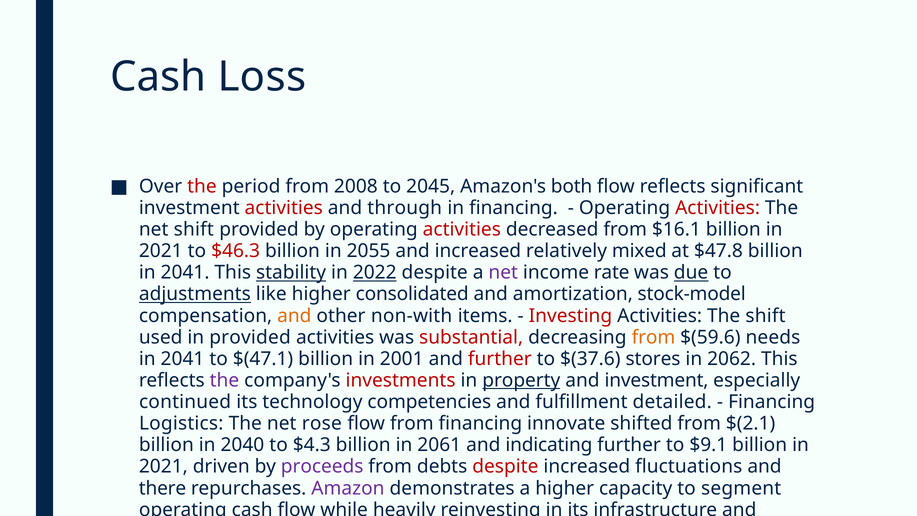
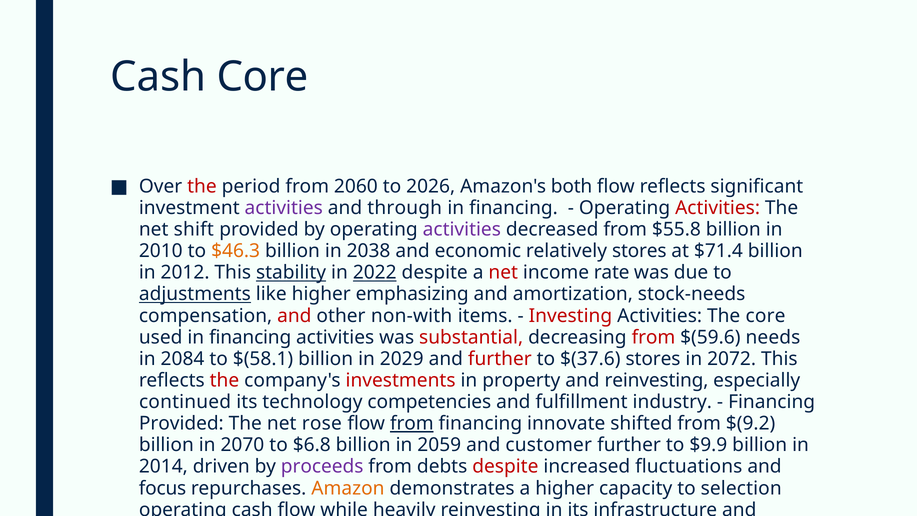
Cash Loss: Loss -> Core
2008: 2008 -> 2060
2045: 2045 -> 2026
activities at (284, 208) colour: red -> purple
activities at (462, 229) colour: red -> purple
$16.1: $16.1 -> $55.8
2021 at (161, 251): 2021 -> 2010
$46.3 colour: red -> orange
2055: 2055 -> 2038
and increased: increased -> economic
relatively mixed: mixed -> stores
$47.8: $47.8 -> $71.4
2041 at (185, 273): 2041 -> 2012
net at (503, 273) colour: purple -> red
due underline: present -> none
consolidated: consolidated -> emphasizing
stock-model: stock-model -> stock-needs
and at (294, 316) colour: orange -> red
The shift: shift -> core
used in provided: provided -> financing
from at (653, 337) colour: orange -> red
2041 at (183, 359): 2041 -> 2084
$(47.1: $(47.1 -> $(58.1
2001: 2001 -> 2029
2062: 2062 -> 2072
the at (224, 380) colour: purple -> red
property underline: present -> none
and investment: investment -> reinvesting
detailed: detailed -> industry
Logistics at (181, 423): Logistics -> Provided
from at (412, 423) underline: none -> present
$(2.1: $(2.1 -> $(9.2
2040: 2040 -> 2070
$4.3: $4.3 -> $6.8
2061: 2061 -> 2059
indicating: indicating -> customer
$9.1: $9.1 -> $9.9
2021 at (163, 467): 2021 -> 2014
there: there -> focus
Amazon colour: purple -> orange
segment: segment -> selection
